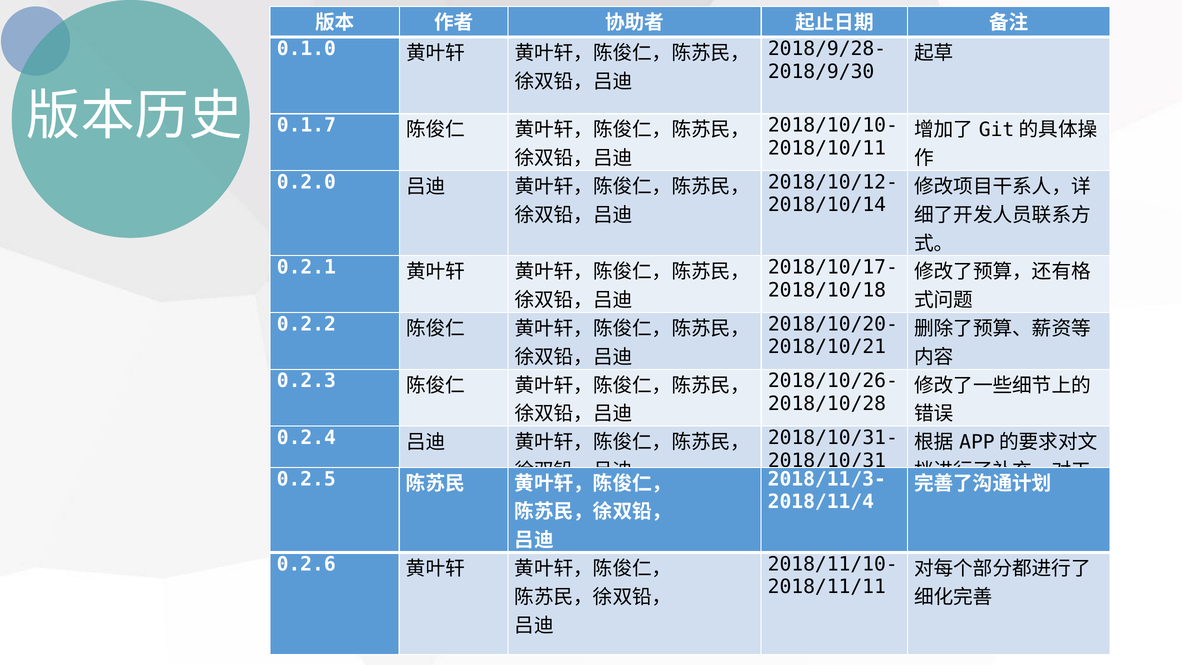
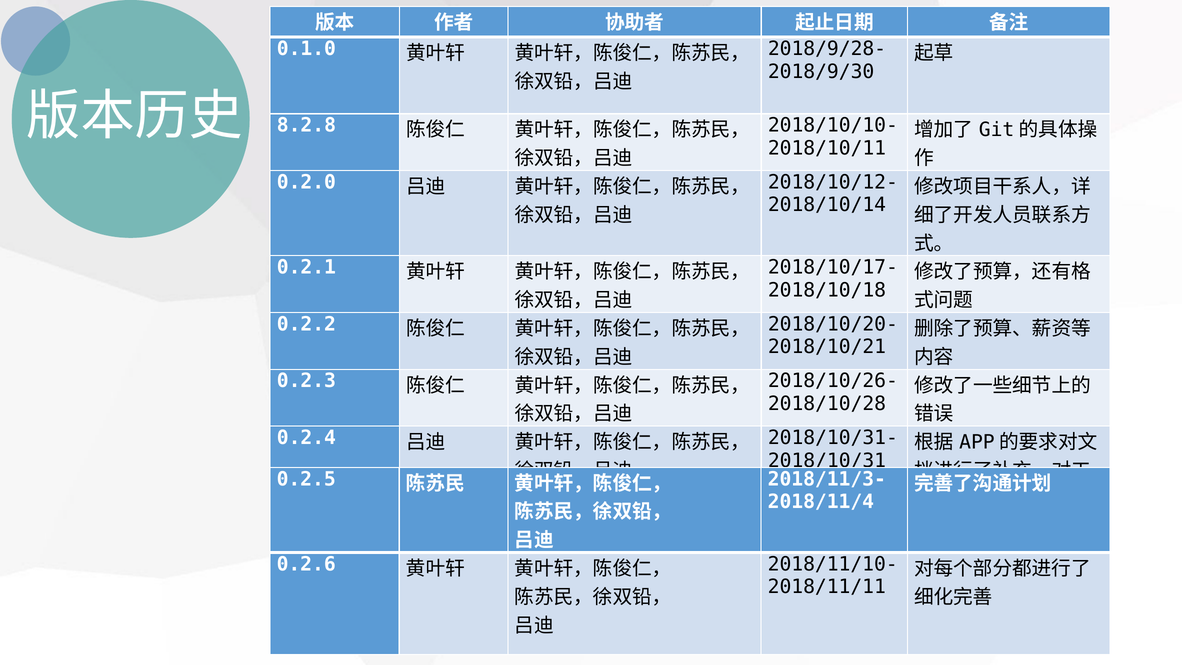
0.1.7: 0.1.7 -> 8.2.8
